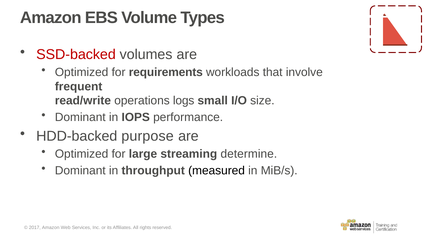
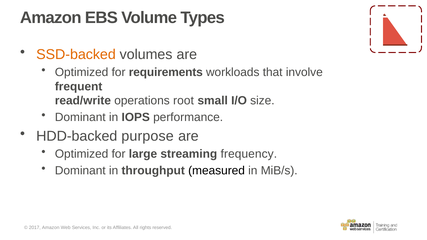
SSD-backed colour: red -> orange
logs: logs -> root
determine: determine -> frequency
